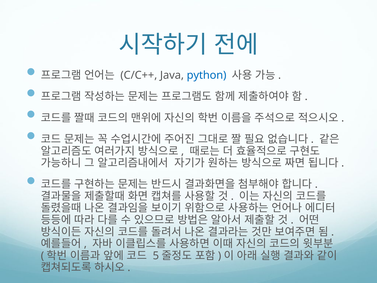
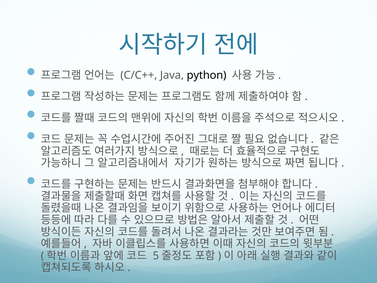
python colour: blue -> black
